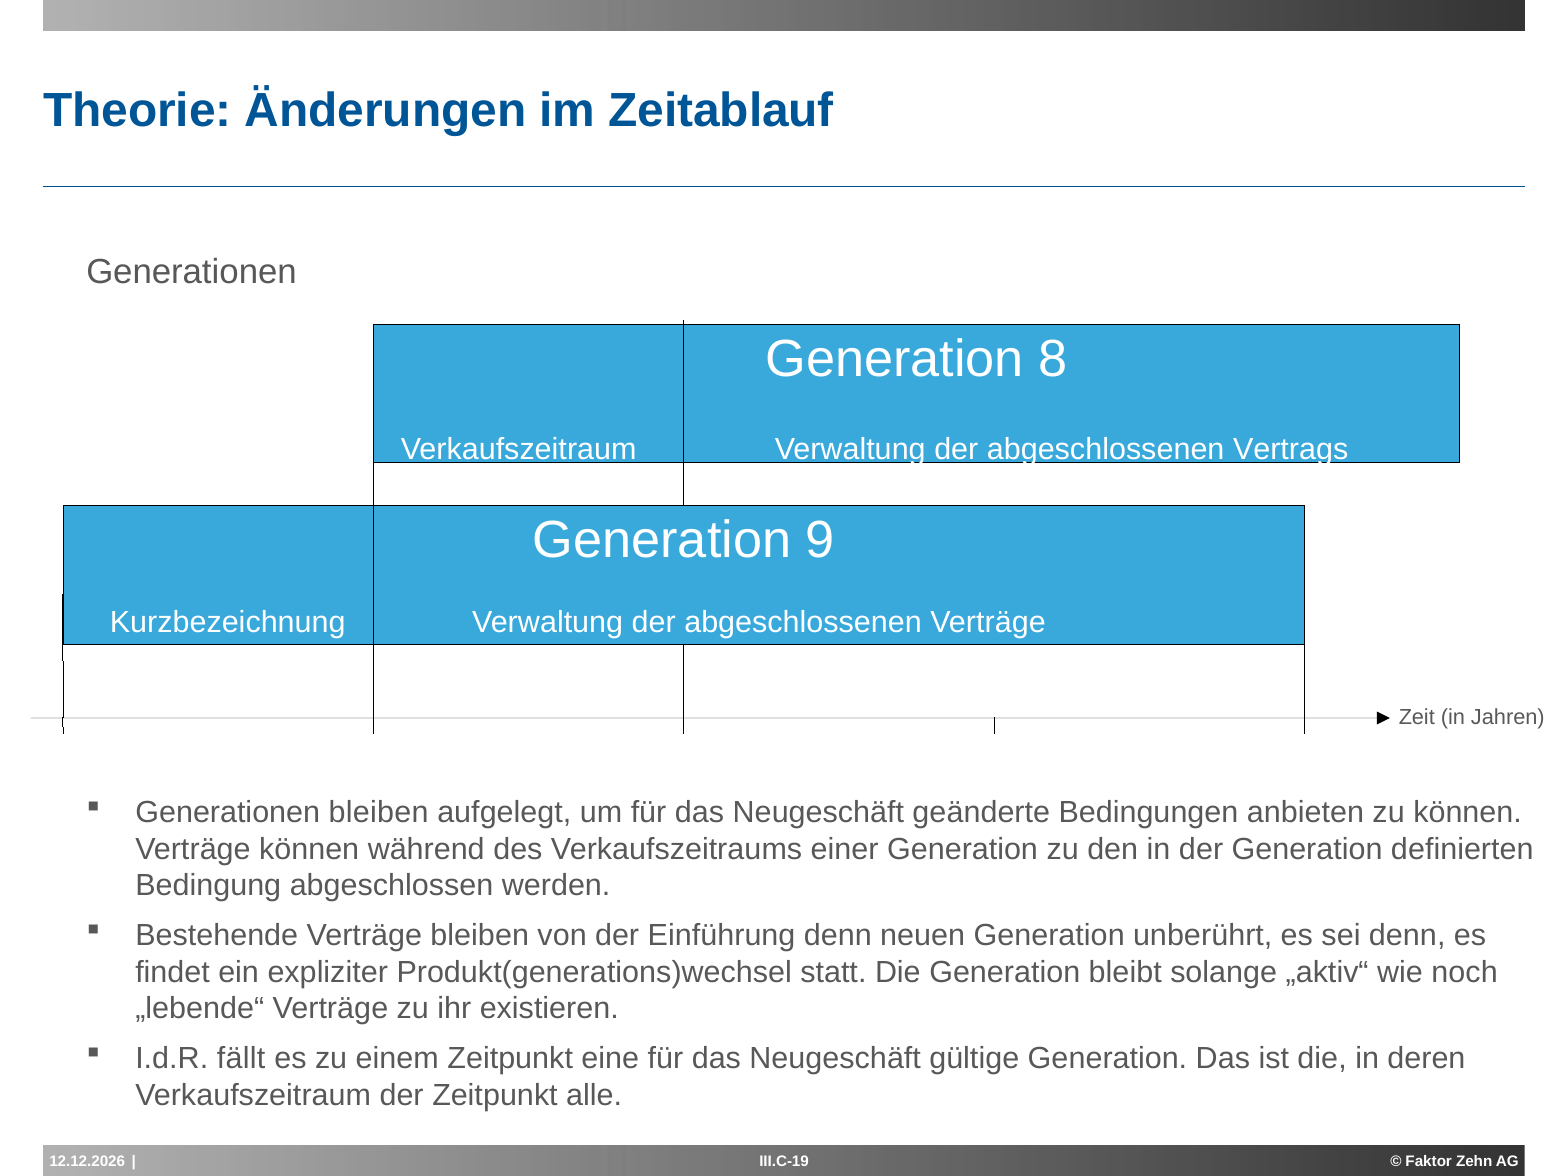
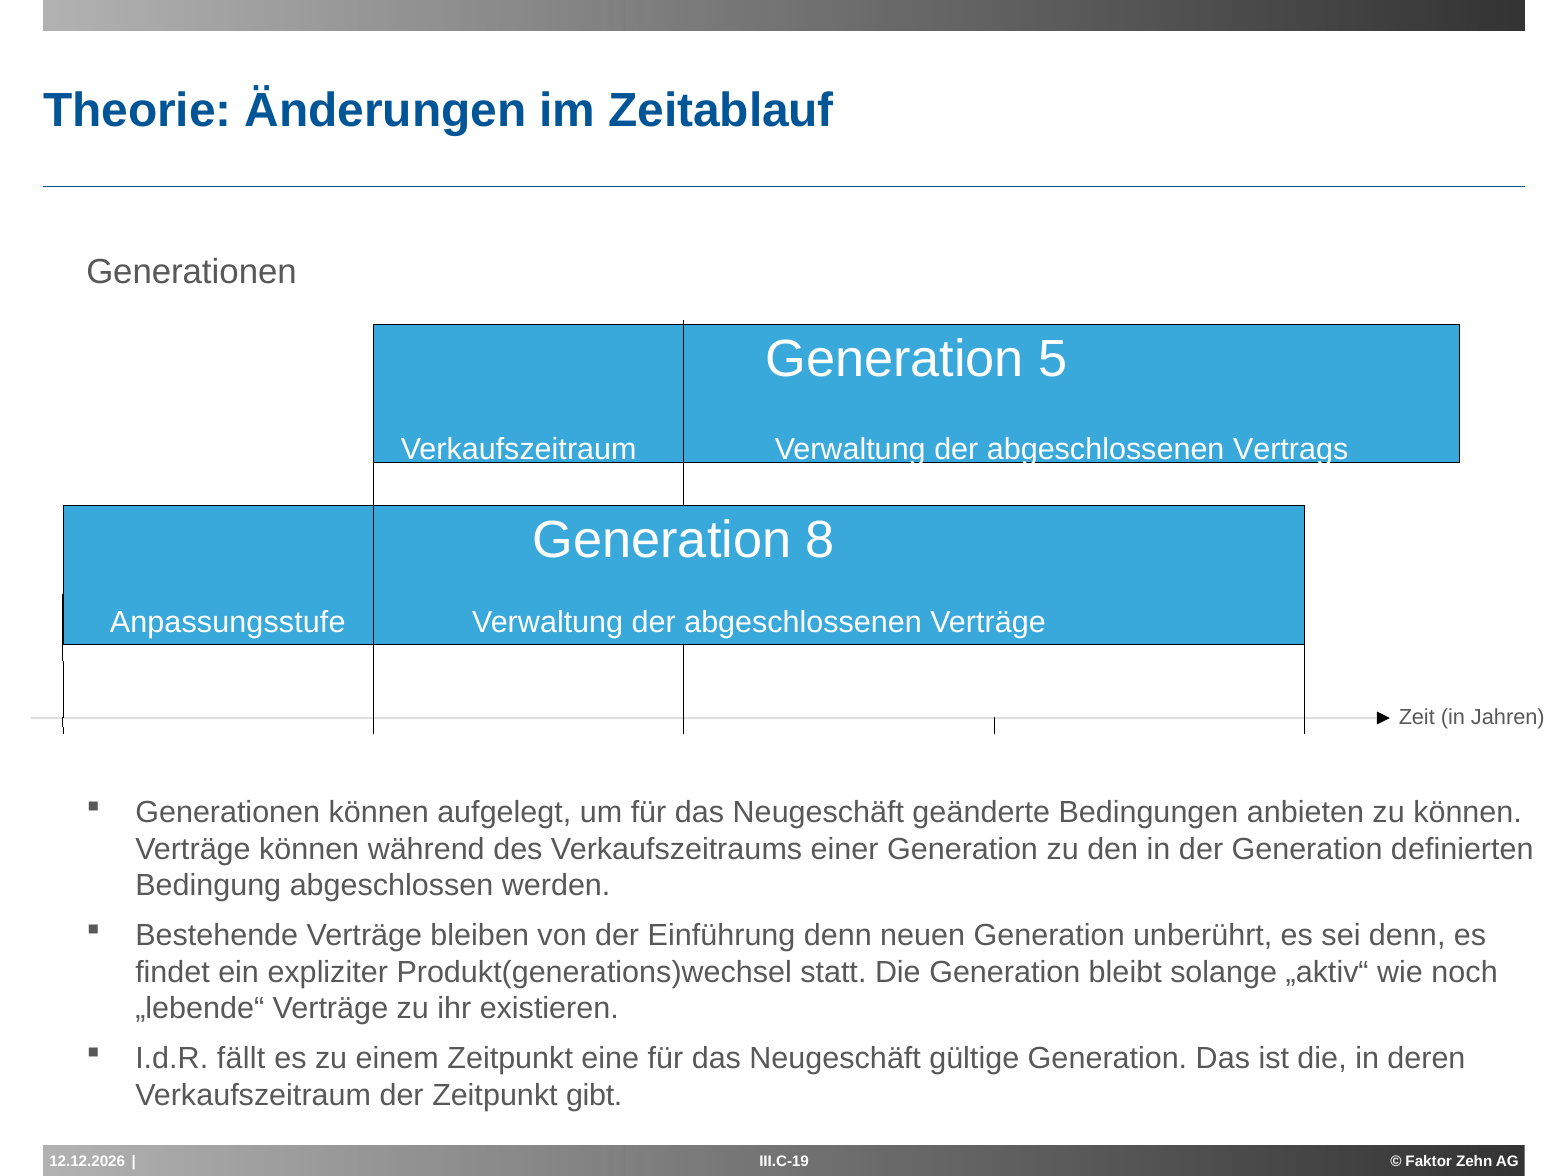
8: 8 -> 5
9: 9 -> 8
Kurzbezeichnung: Kurzbezeichnung -> Anpassungsstufe
Generationen bleiben: bleiben -> können
alle: alle -> gibt
